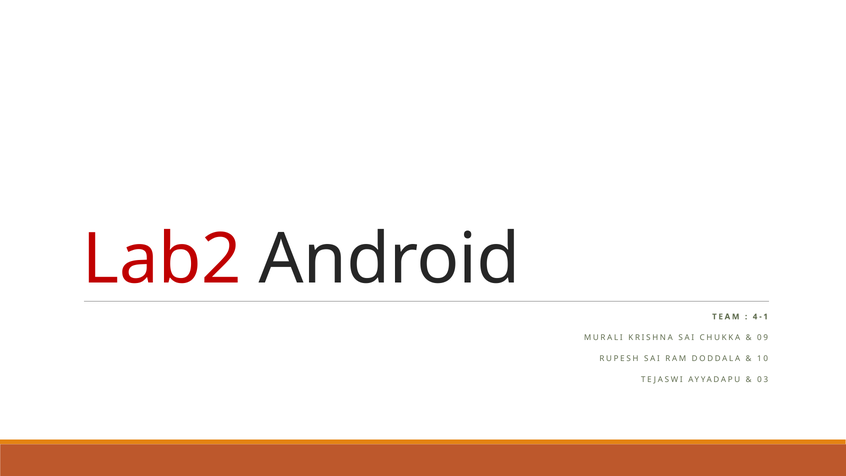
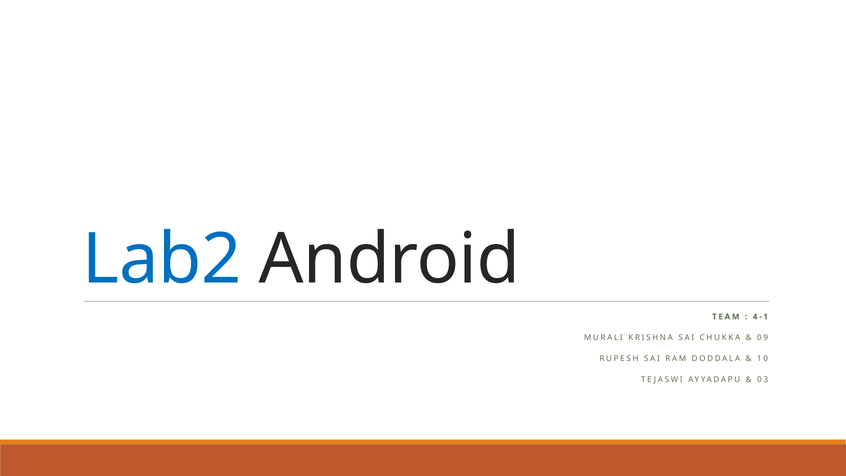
Lab2 colour: red -> blue
